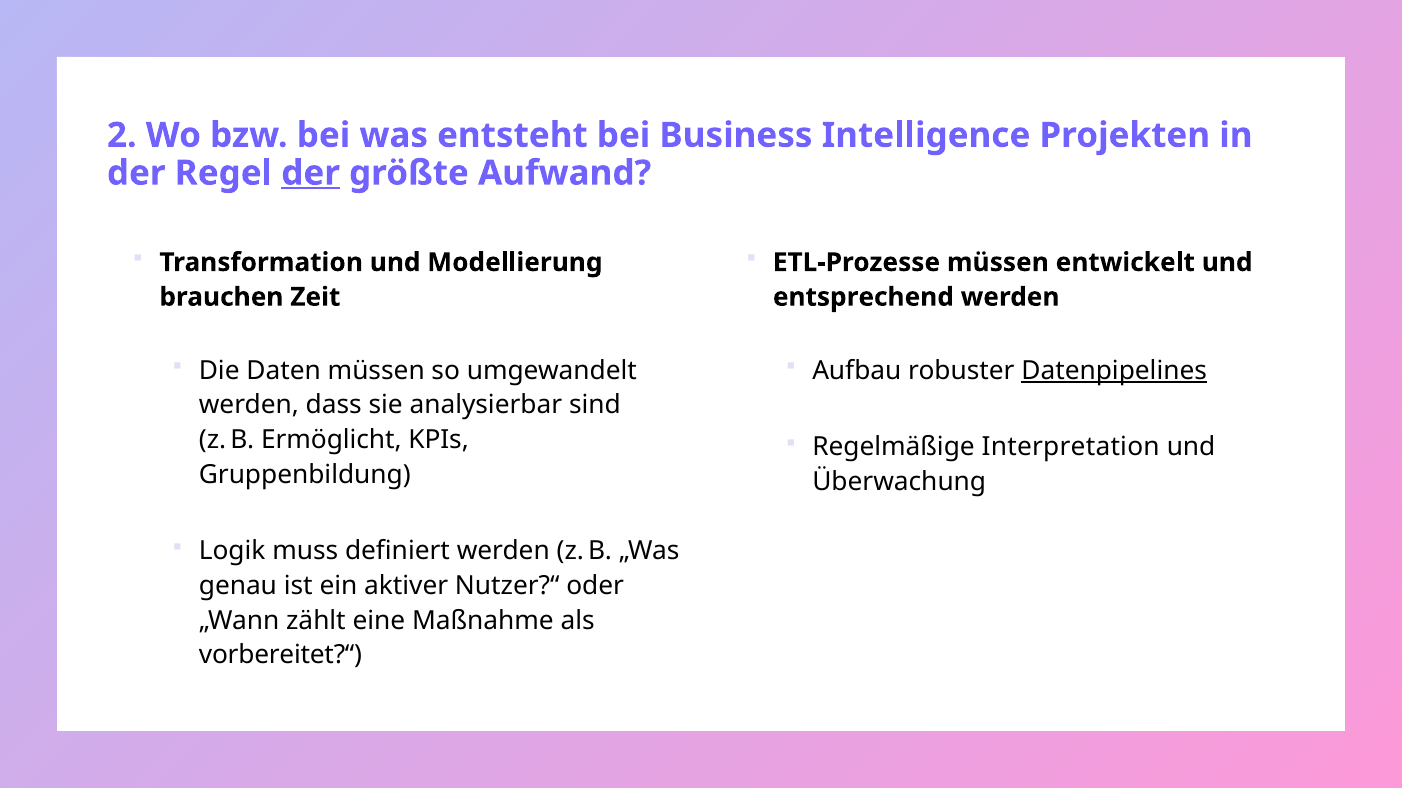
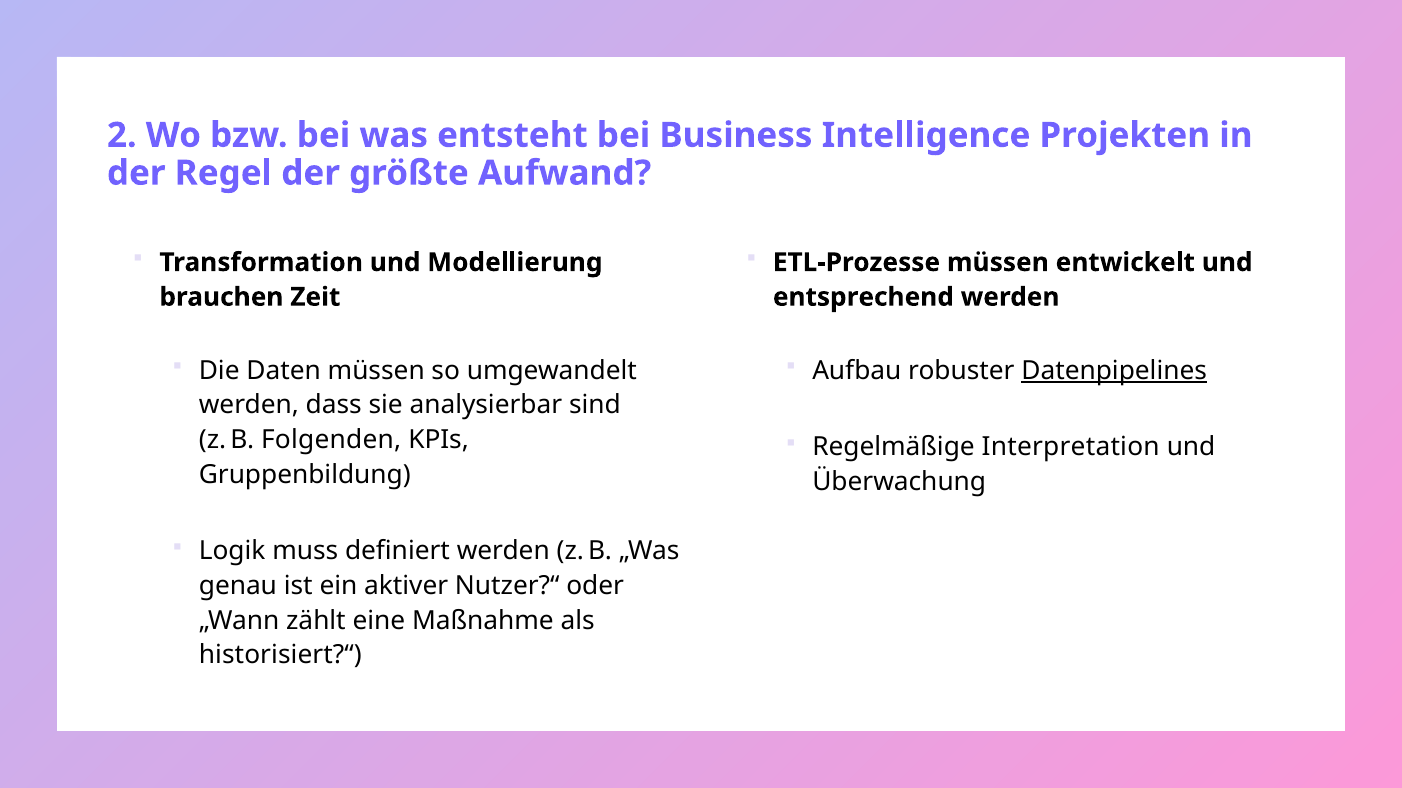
der at (311, 173) underline: present -> none
Ermöglicht: Ermöglicht -> Folgenden
vorbereitet?“: vorbereitet?“ -> historisiert?“
